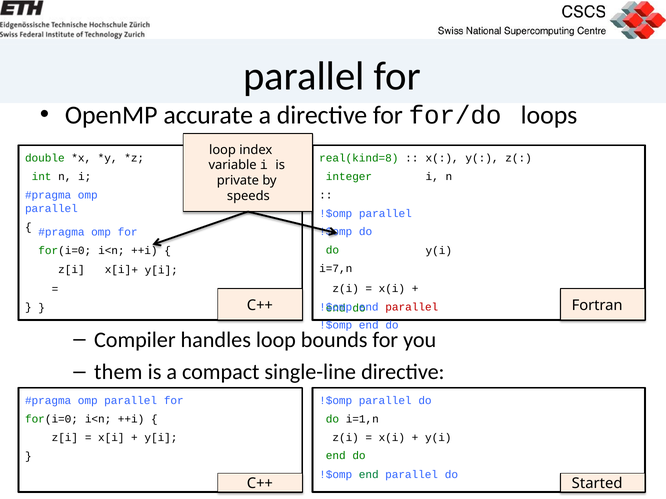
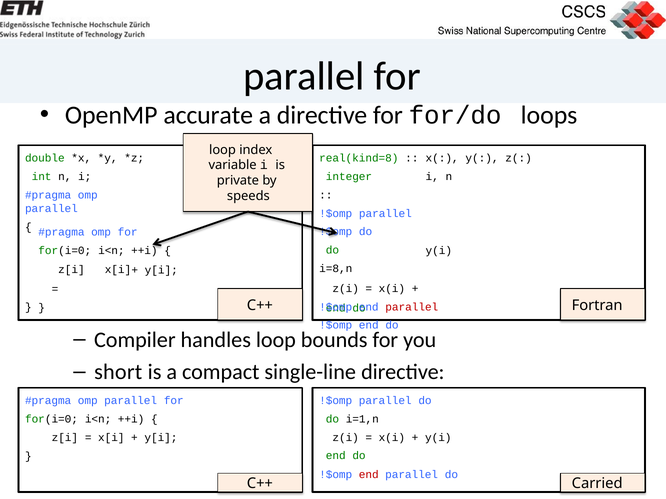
i=7,n: i=7,n -> i=8,n
them: them -> short
end at (369, 475) colour: green -> red
Started: Started -> Carried
